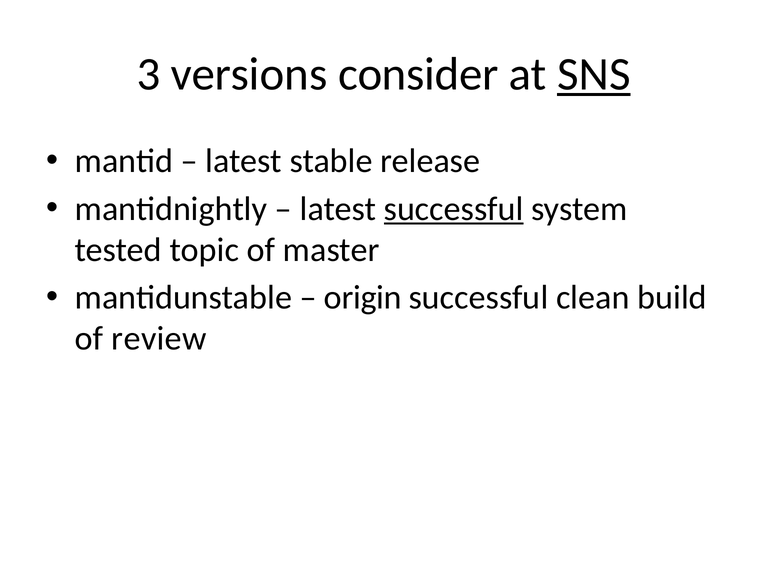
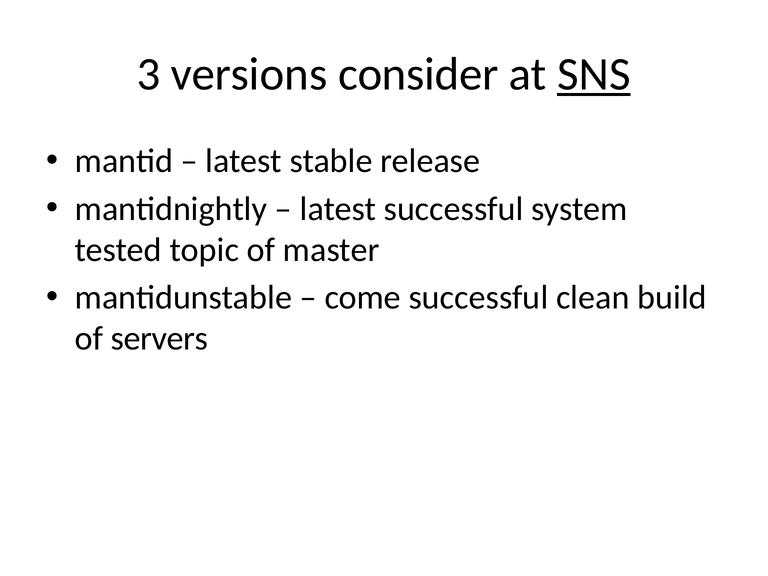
successful at (454, 209) underline: present -> none
origin: origin -> come
review: review -> servers
